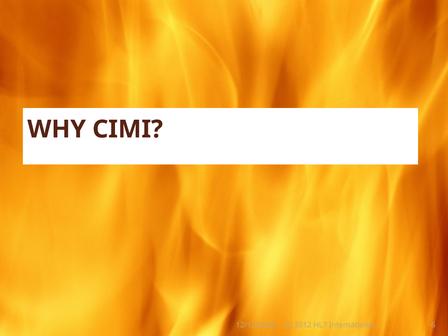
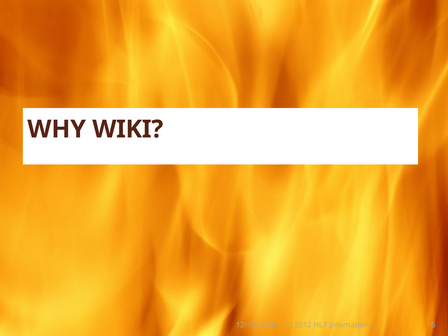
CIMI: CIMI -> WIKI
